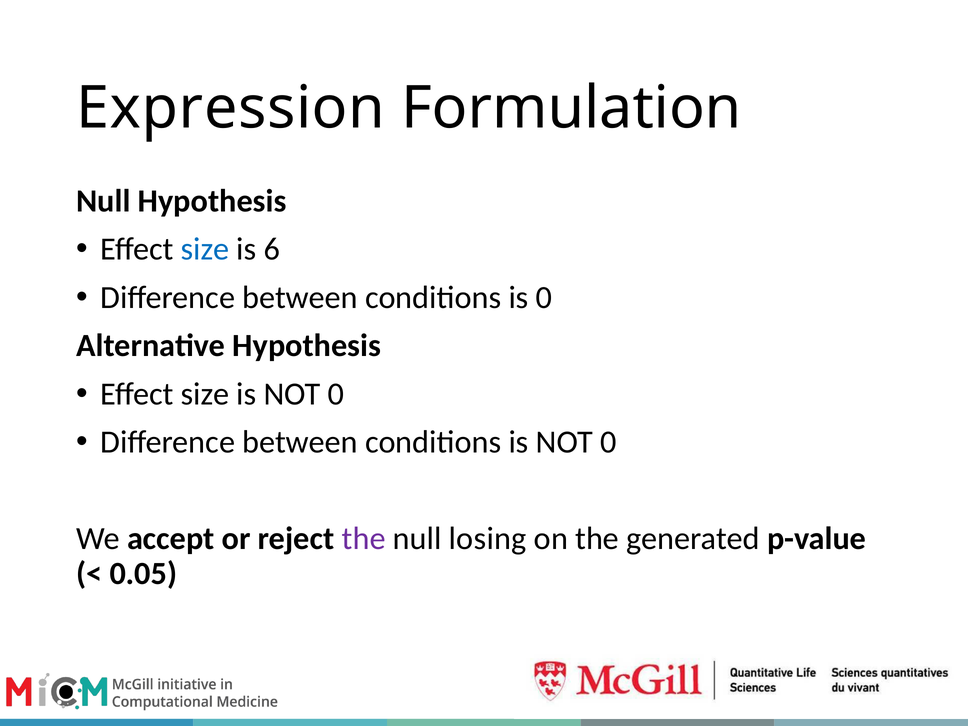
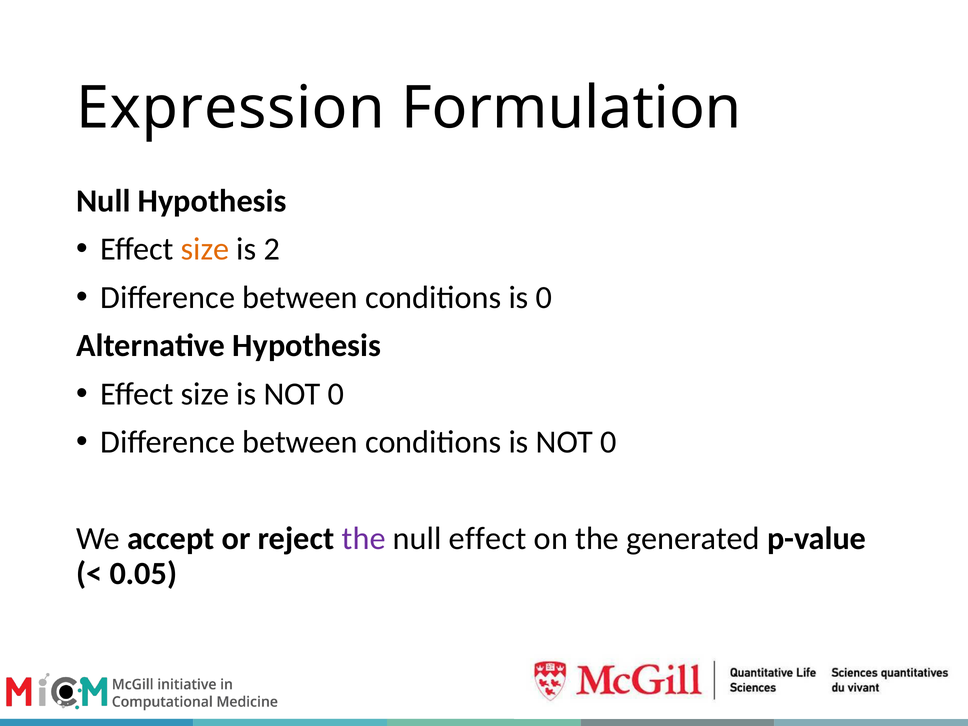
size at (205, 249) colour: blue -> orange
6: 6 -> 2
null losing: losing -> effect
